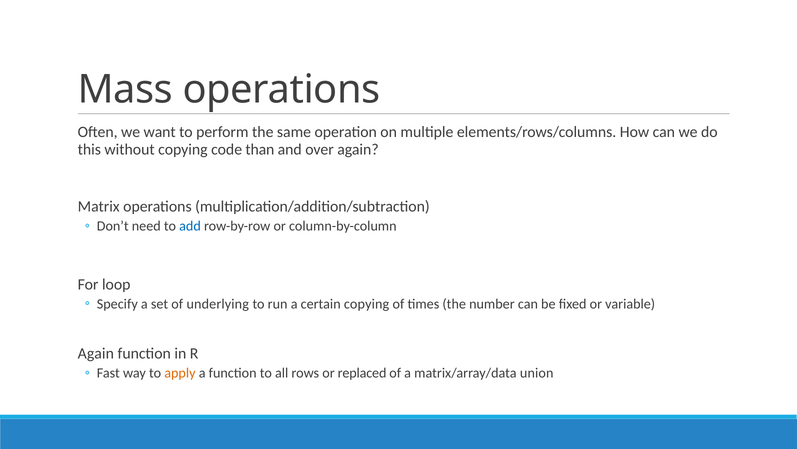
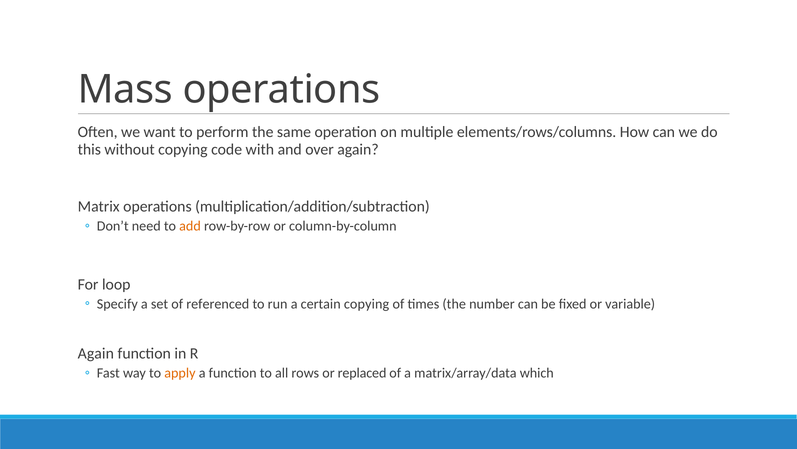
than: than -> with
add colour: blue -> orange
underlying: underlying -> referenced
union: union -> which
